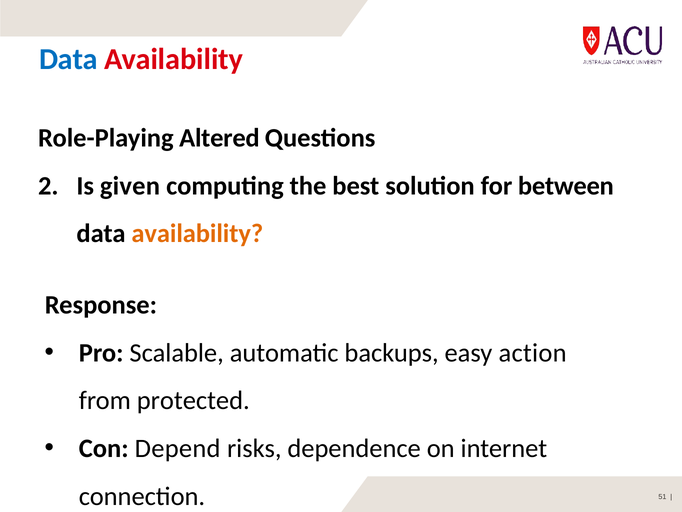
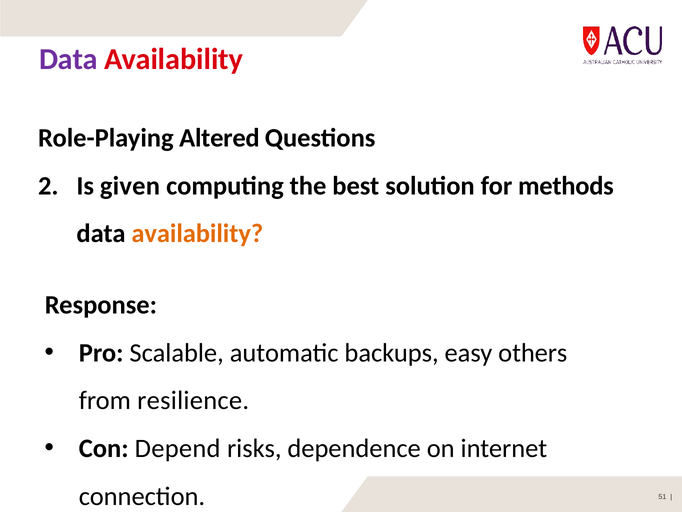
Data at (68, 59) colour: blue -> purple
between: between -> methods
action: action -> others
protected: protected -> resilience
